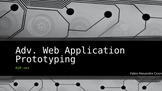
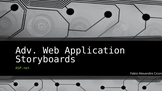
Prototyping: Prototyping -> Storyboards
